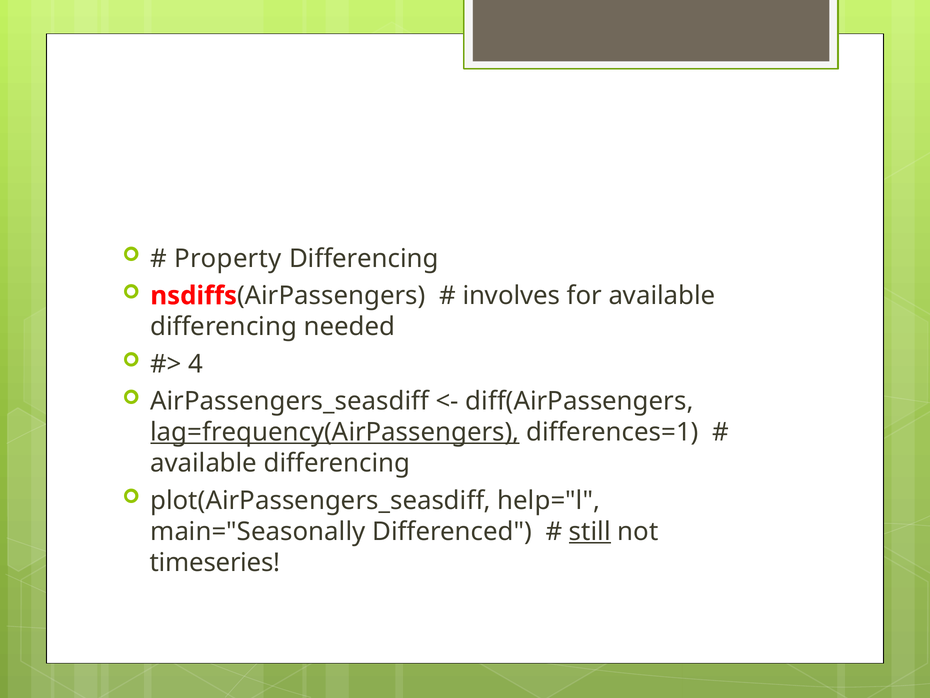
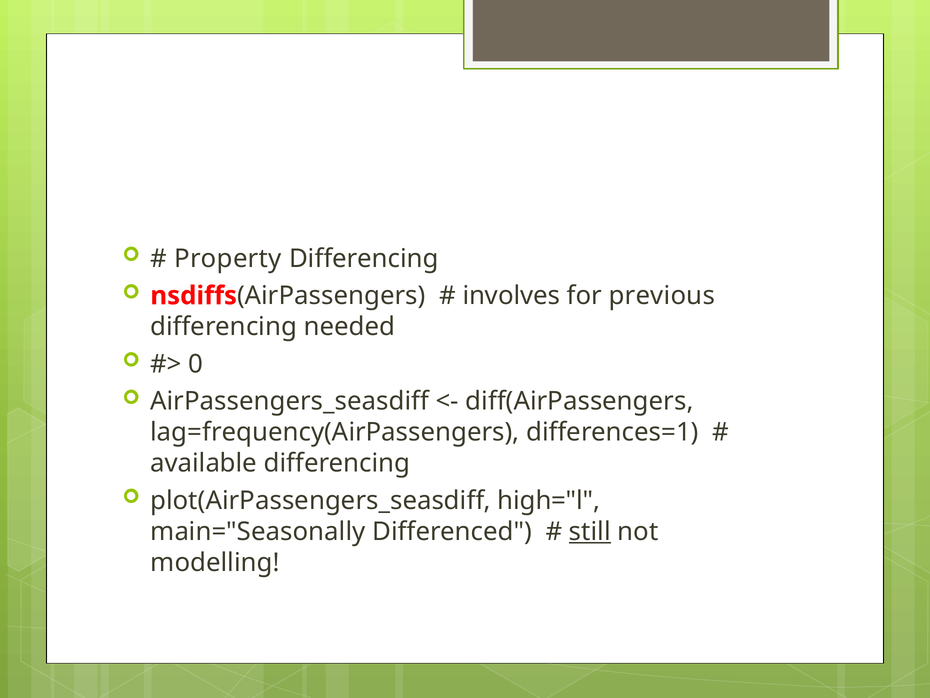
for available: available -> previous
4: 4 -> 0
lag=frequency(AirPassengers underline: present -> none
help="l: help="l -> high="l
timeseries: timeseries -> modelling
